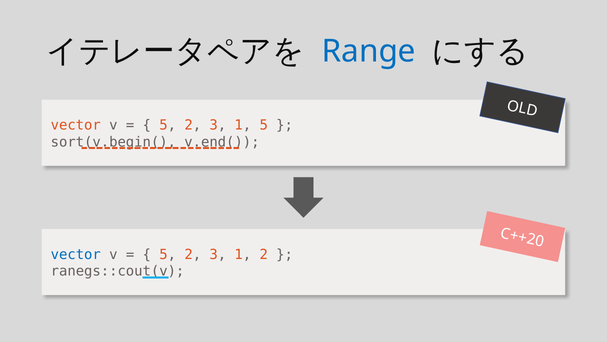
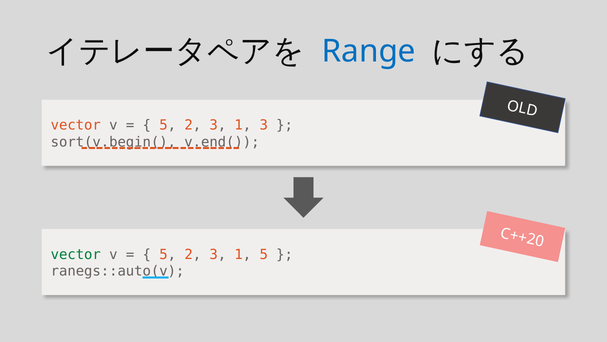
1 5: 5 -> 3
vector at (76, 254) colour: blue -> green
1 2: 2 -> 5
ranegs::cout(v: ranegs::cout(v -> ranegs::auto(v
